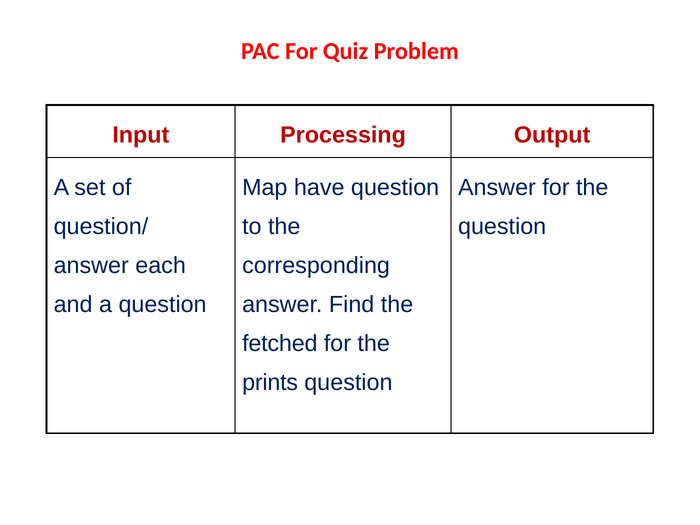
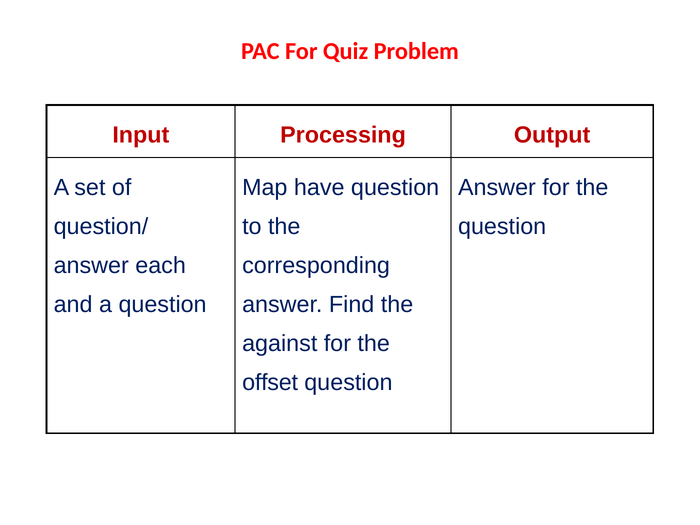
fetched: fetched -> against
prints: prints -> offset
